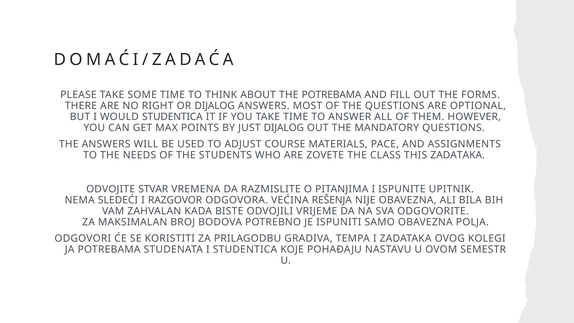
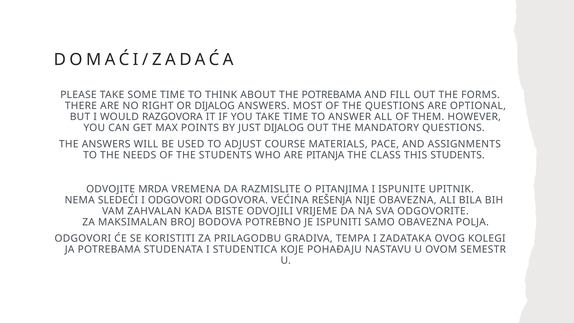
WOULD STUDENTICA: STUDENTICA -> RAZGOVORA
ZOVETE: ZOVETE -> PITANJA
THIS ZADATAKA: ZADATAKA -> STUDENTS
STVAR: STVAR -> MRDA
I RAZGOVOR: RAZGOVOR -> ODGOVORI
